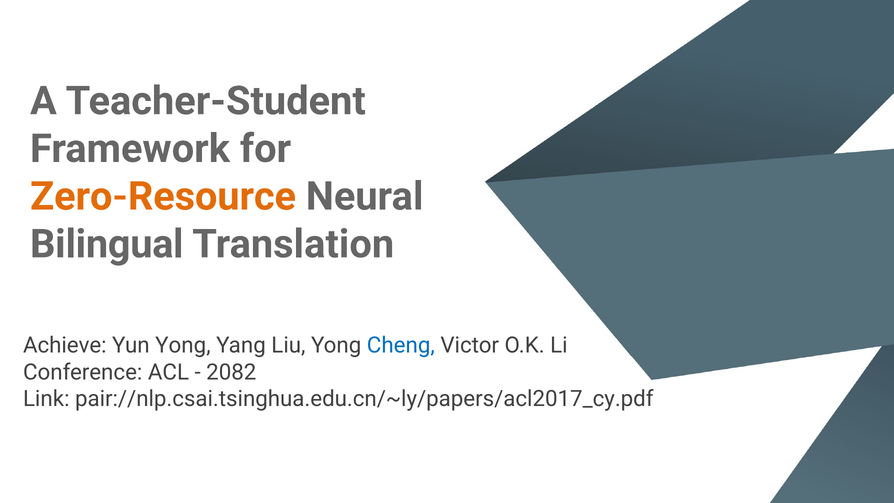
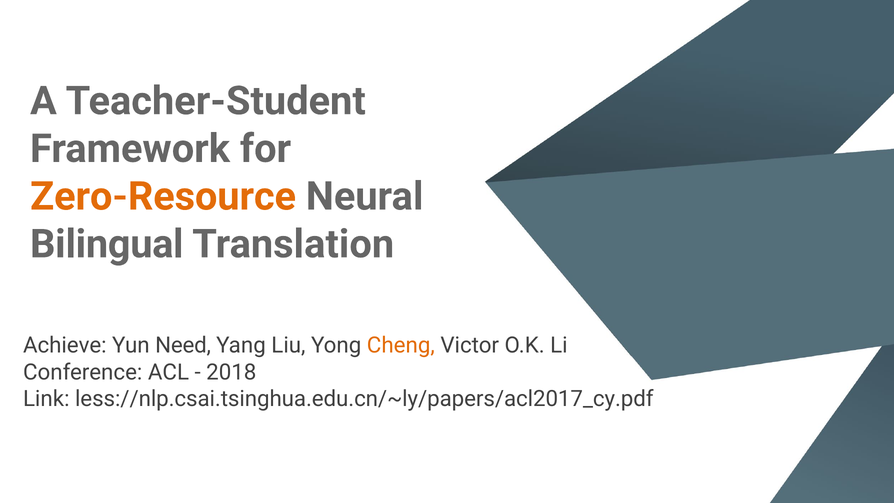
Yun Yong: Yong -> Need
Cheng colour: blue -> orange
2082: 2082 -> 2018
pair://nlp.csai.tsinghua.edu.cn/~ly/papers/acl2017_cy.pdf: pair://nlp.csai.tsinghua.edu.cn/~ly/papers/acl2017_cy.pdf -> less://nlp.csai.tsinghua.edu.cn/~ly/papers/acl2017_cy.pdf
